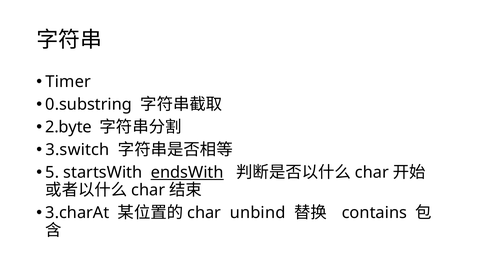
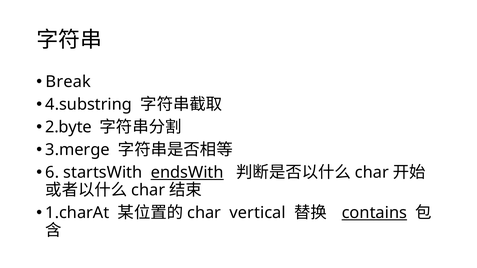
Timer: Timer -> Break
0.substring: 0.substring -> 4.substring
3.switch: 3.switch -> 3.merge
5: 5 -> 6
3.charAt: 3.charAt -> 1.charAt
unbind: unbind -> vertical
contains underline: none -> present
